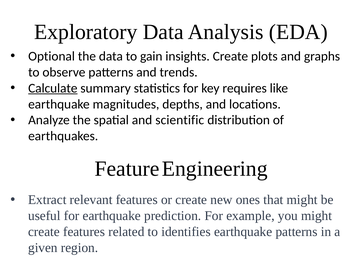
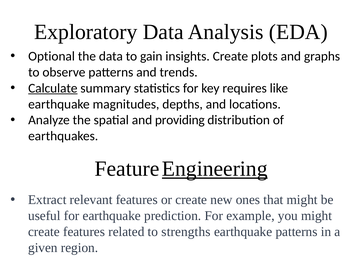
scientific: scientific -> providing
Engineering underline: none -> present
identifies: identifies -> strengths
